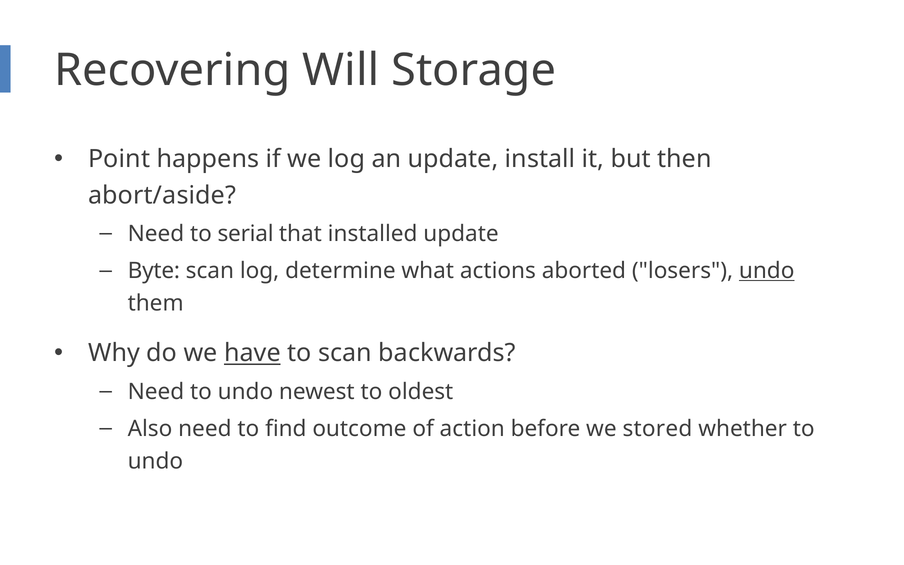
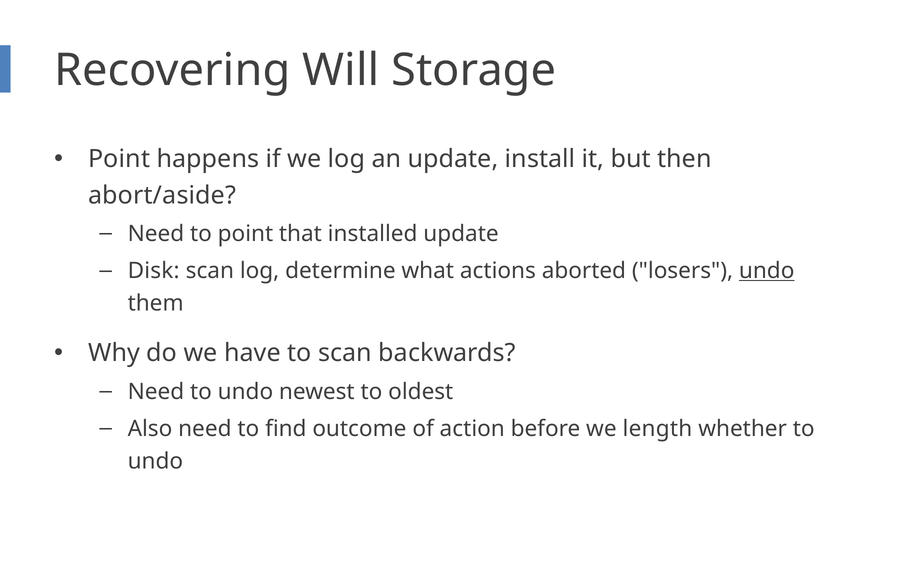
to serial: serial -> point
Byte: Byte -> Disk
have underline: present -> none
stored: stored -> length
